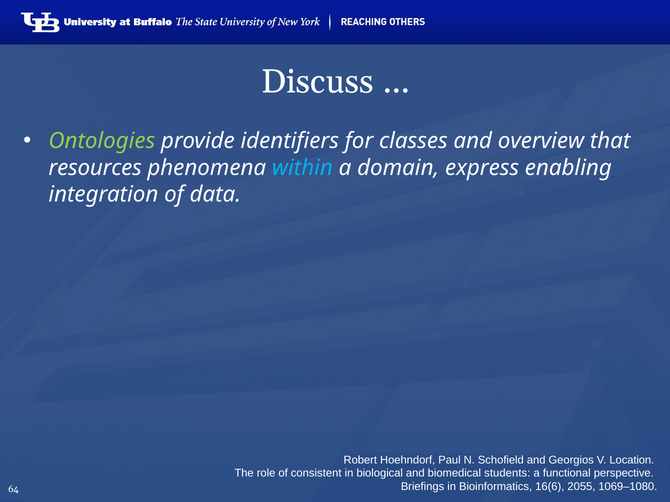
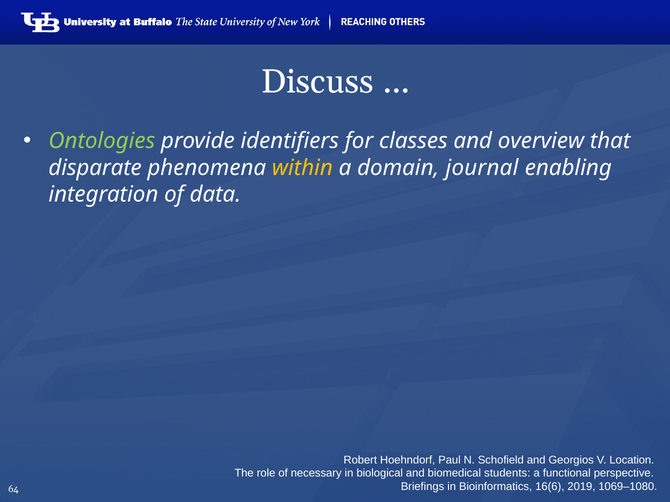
resources: resources -> disparate
within colour: light blue -> yellow
express: express -> journal
consistent: consistent -> necessary
2055: 2055 -> 2019
